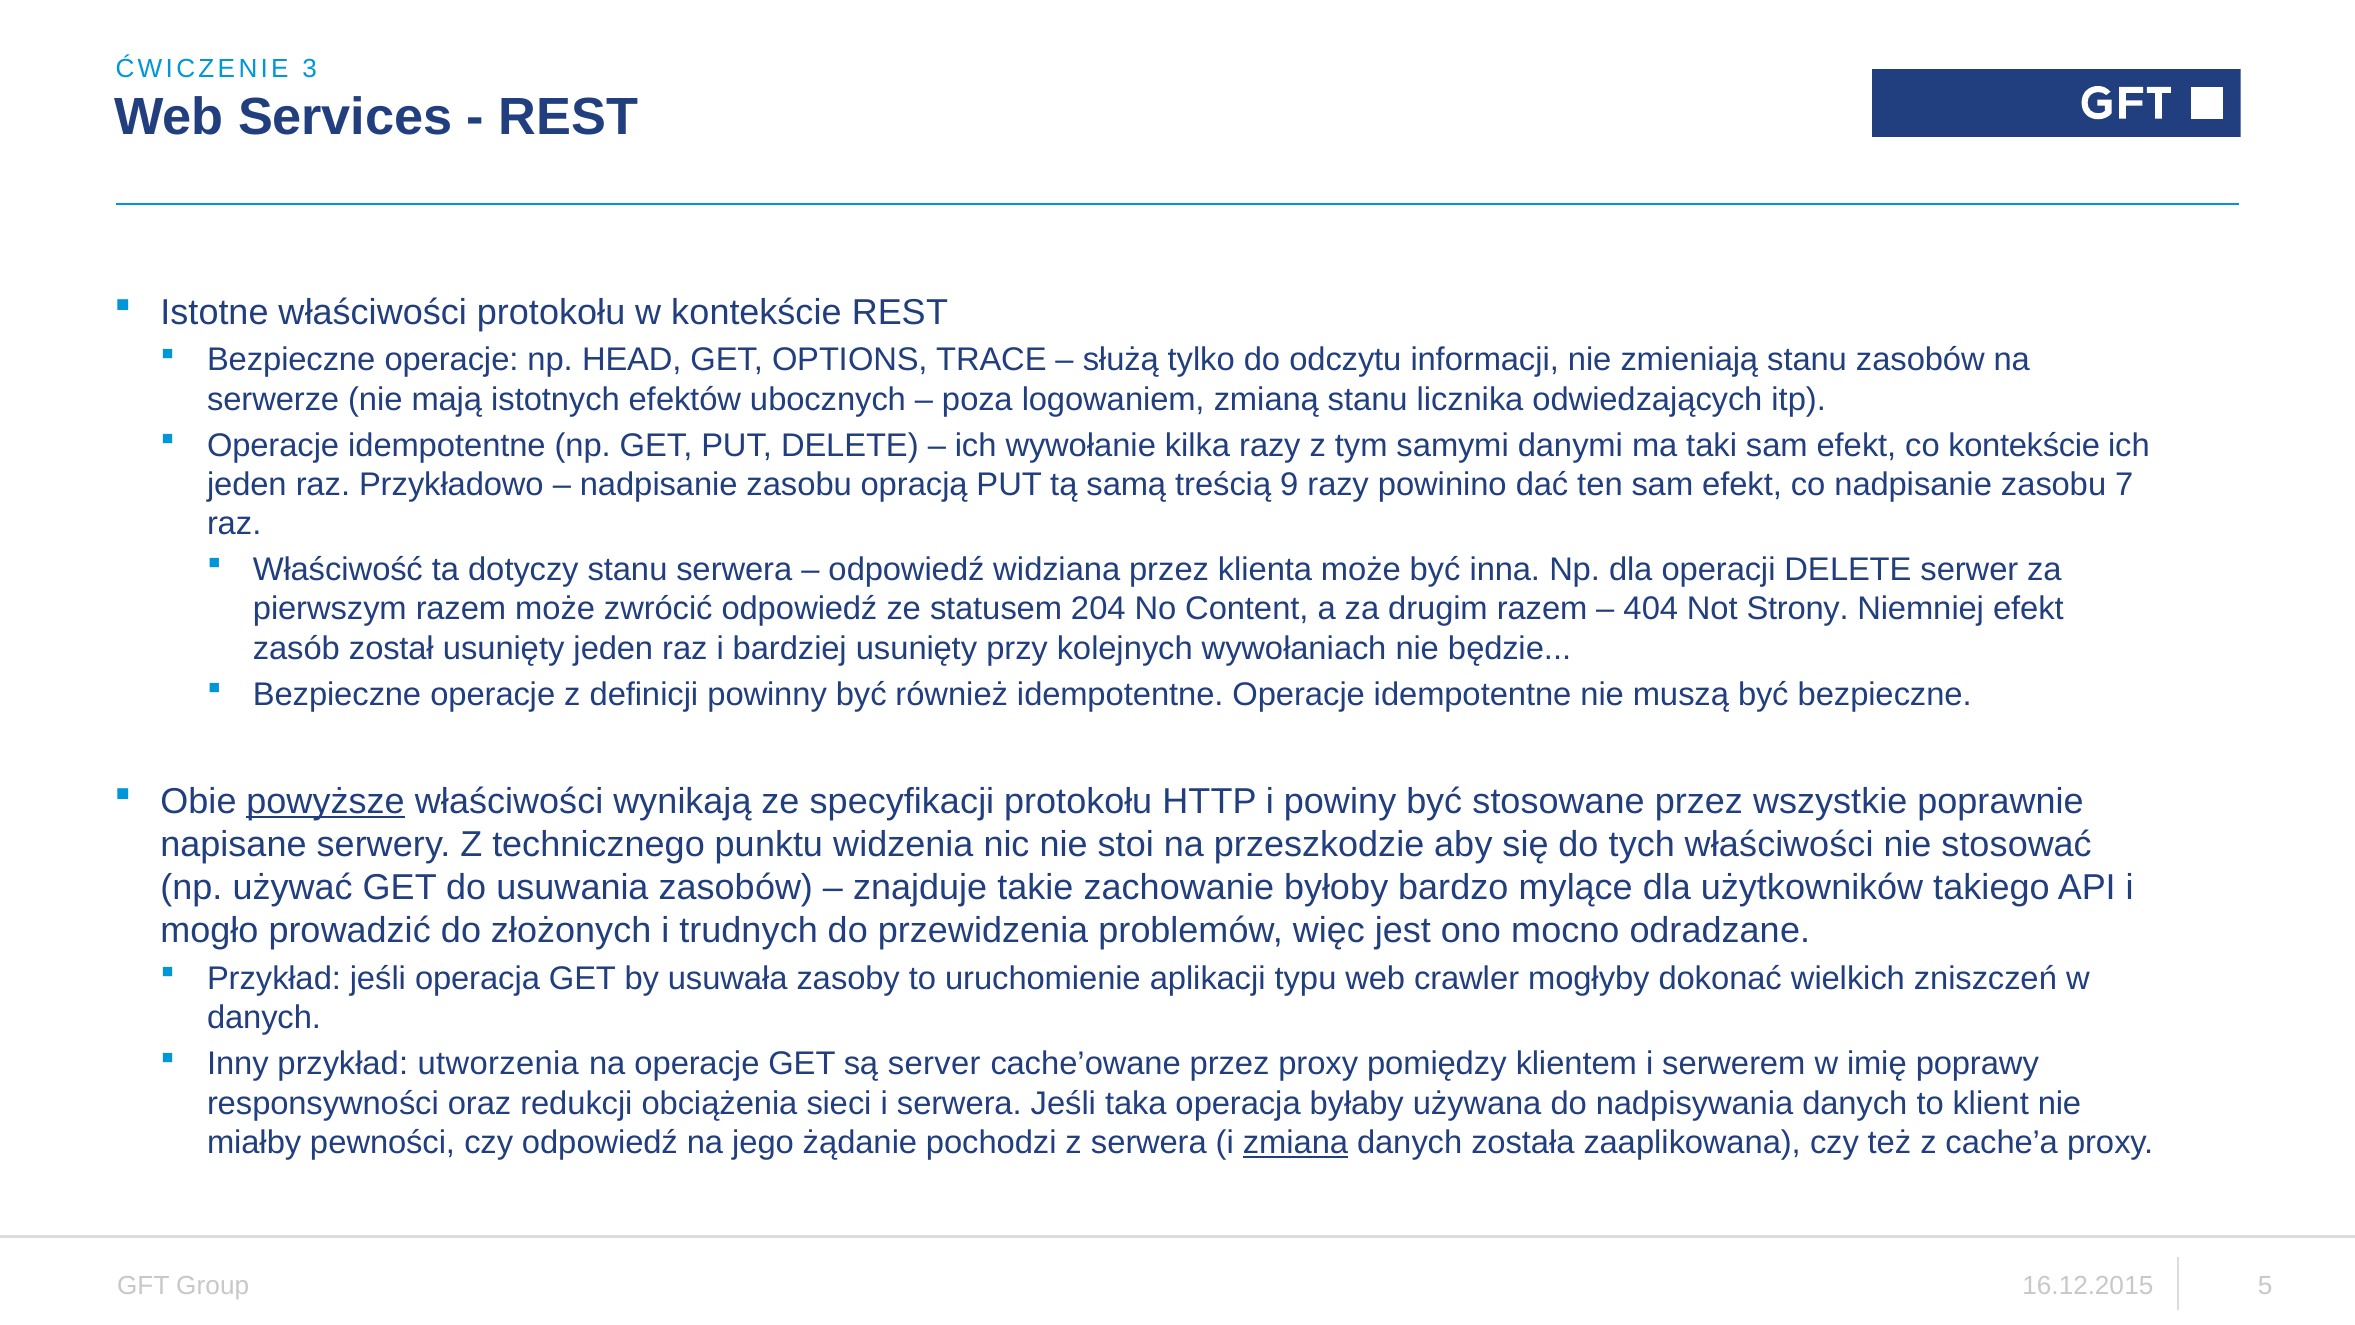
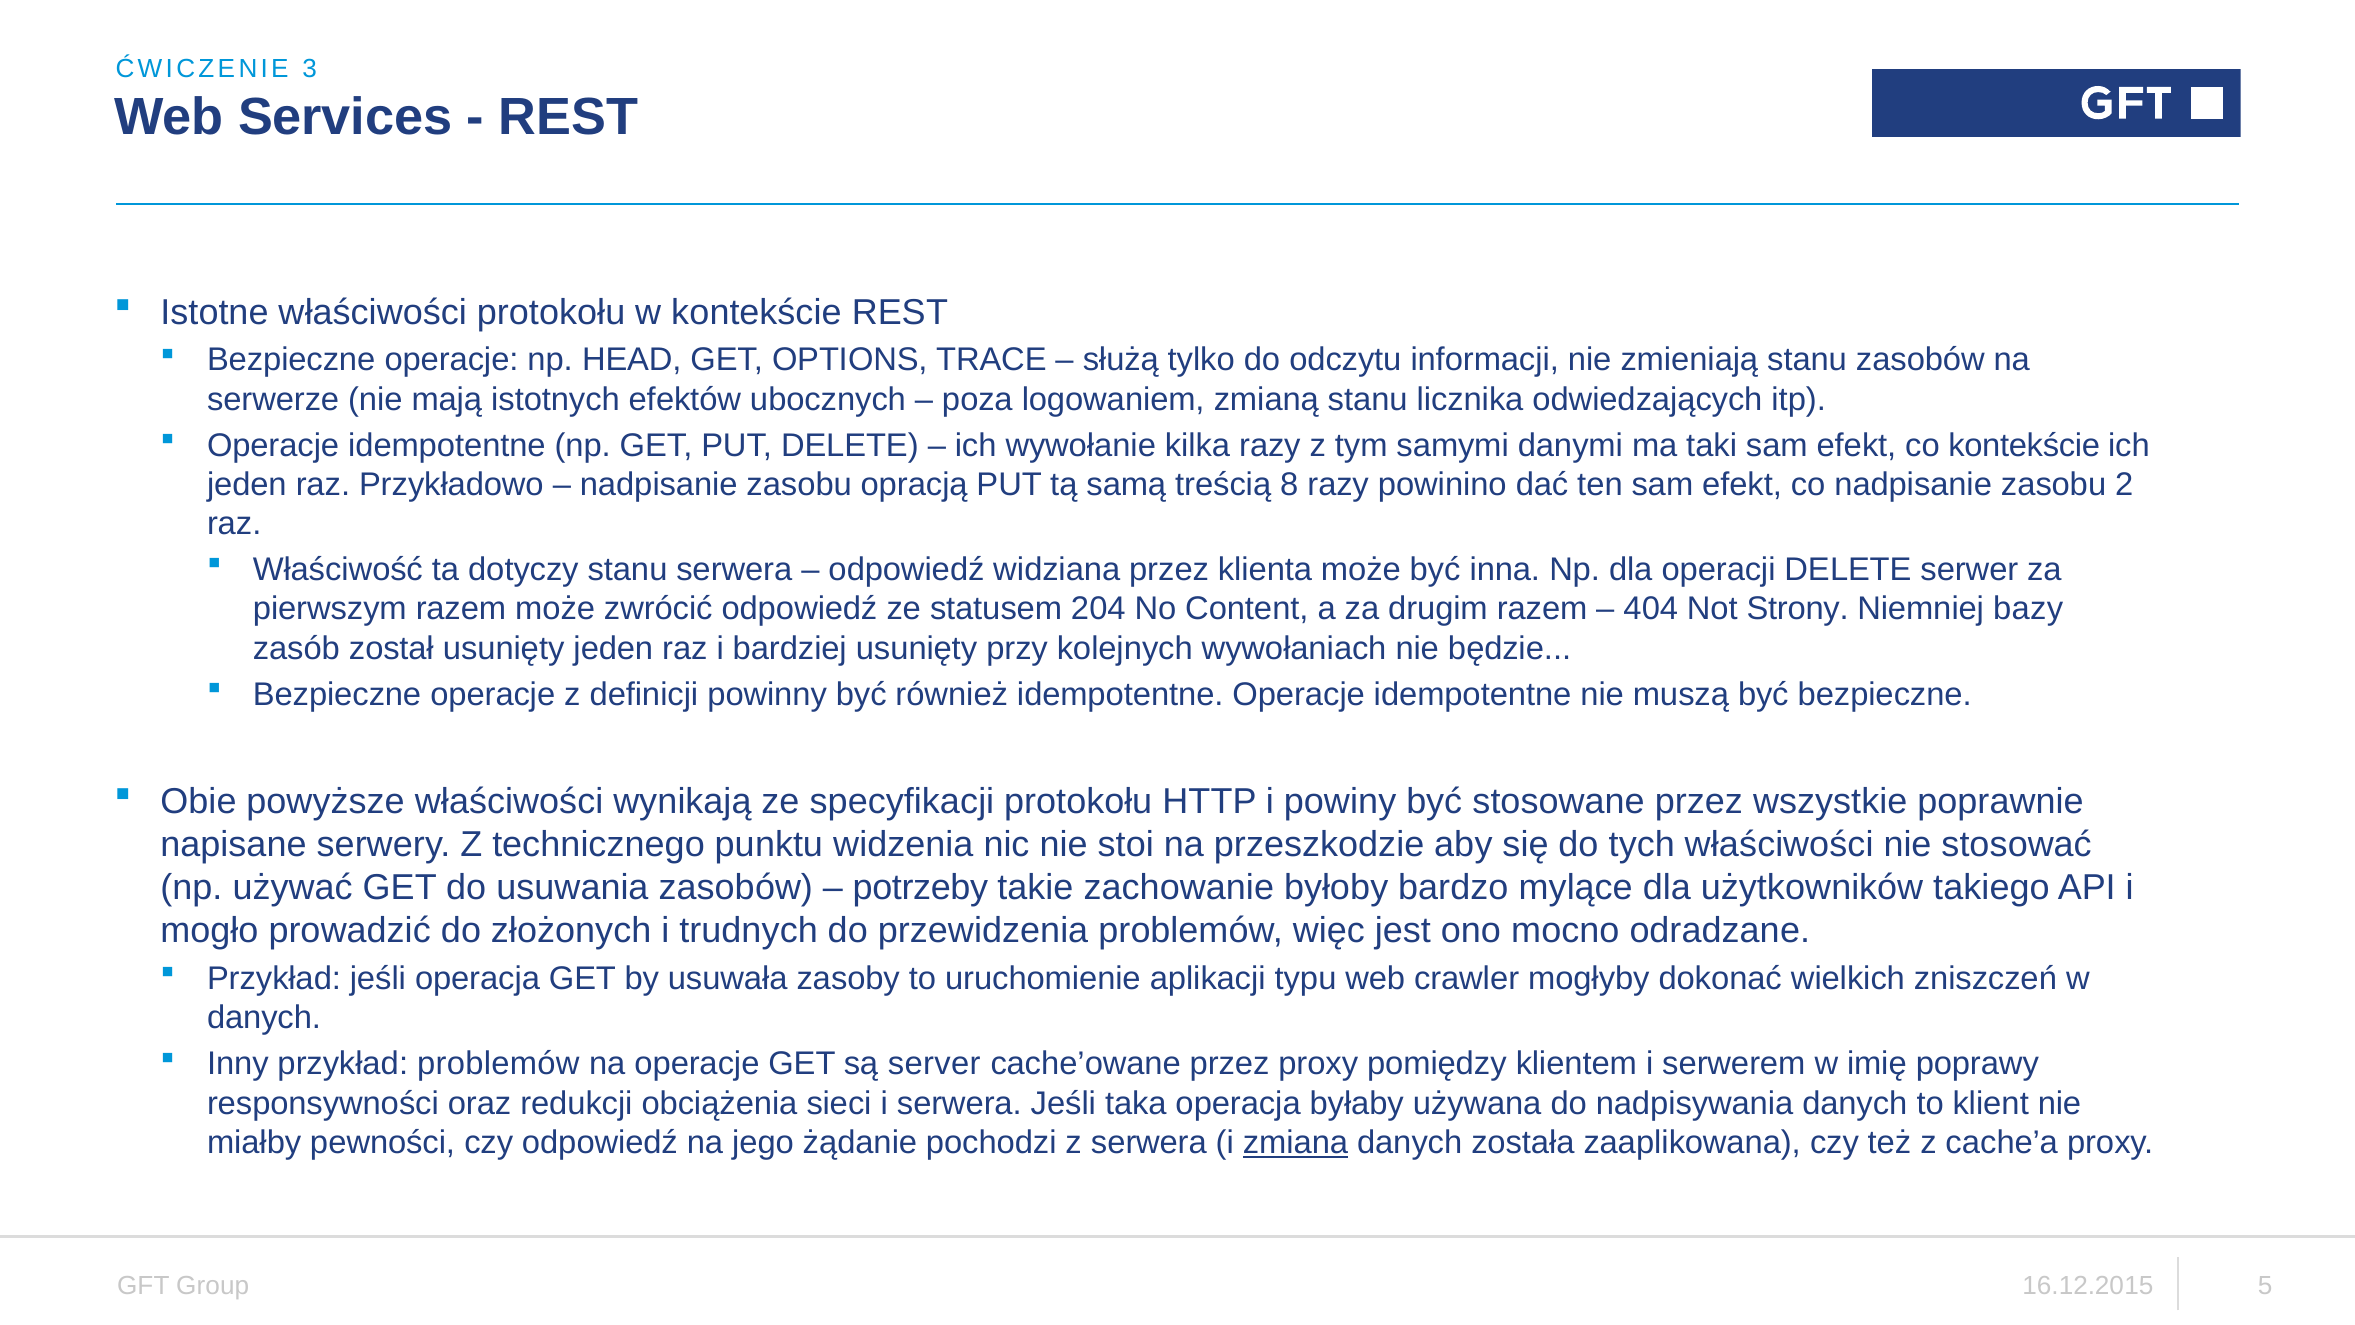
9: 9 -> 8
7: 7 -> 2
Niemniej efekt: efekt -> bazy
powyższe underline: present -> none
znajduje: znajduje -> potrzeby
przykład utworzenia: utworzenia -> problemów
